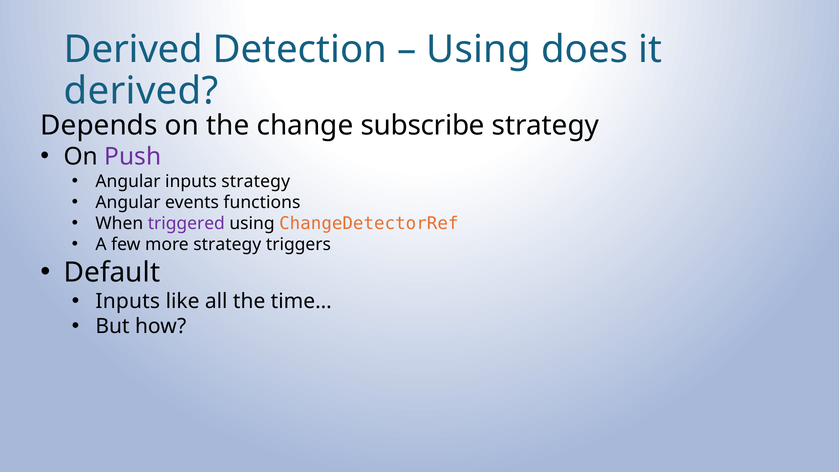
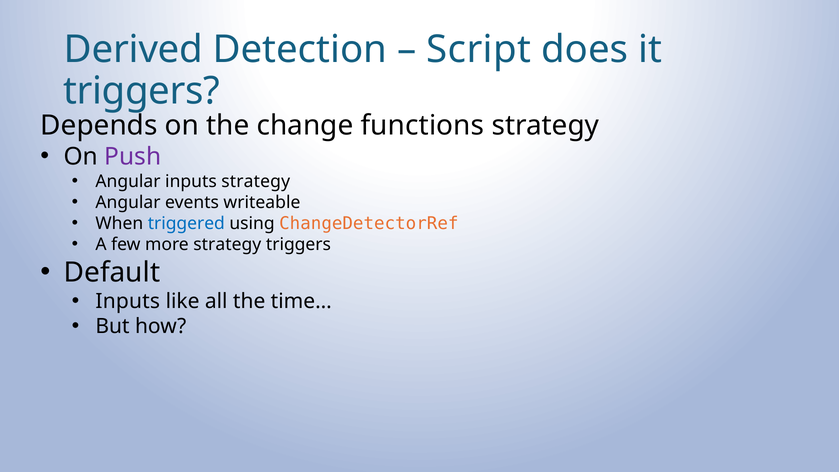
Using at (479, 50): Using -> Script
derived at (141, 91): derived -> triggers
subscribe: subscribe -> functions
functions: functions -> writeable
triggered colour: purple -> blue
